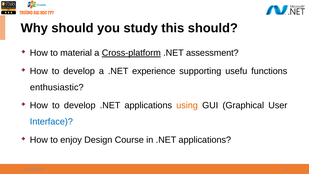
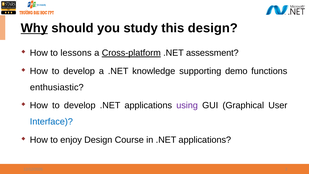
Why underline: none -> present
this should: should -> design
material: material -> lessons
experience: experience -> knowledge
usefu: usefu -> demo
using colour: orange -> purple
